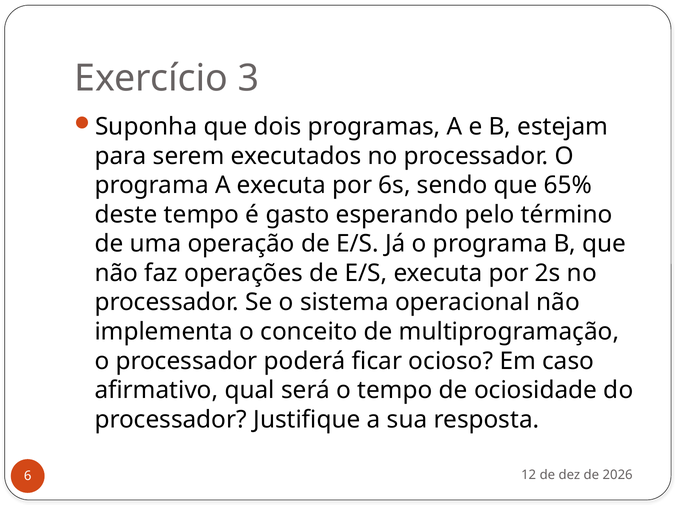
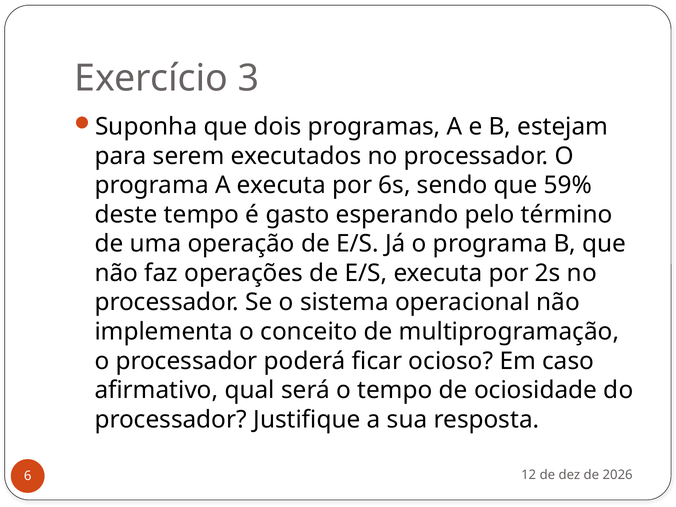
65%: 65% -> 59%
